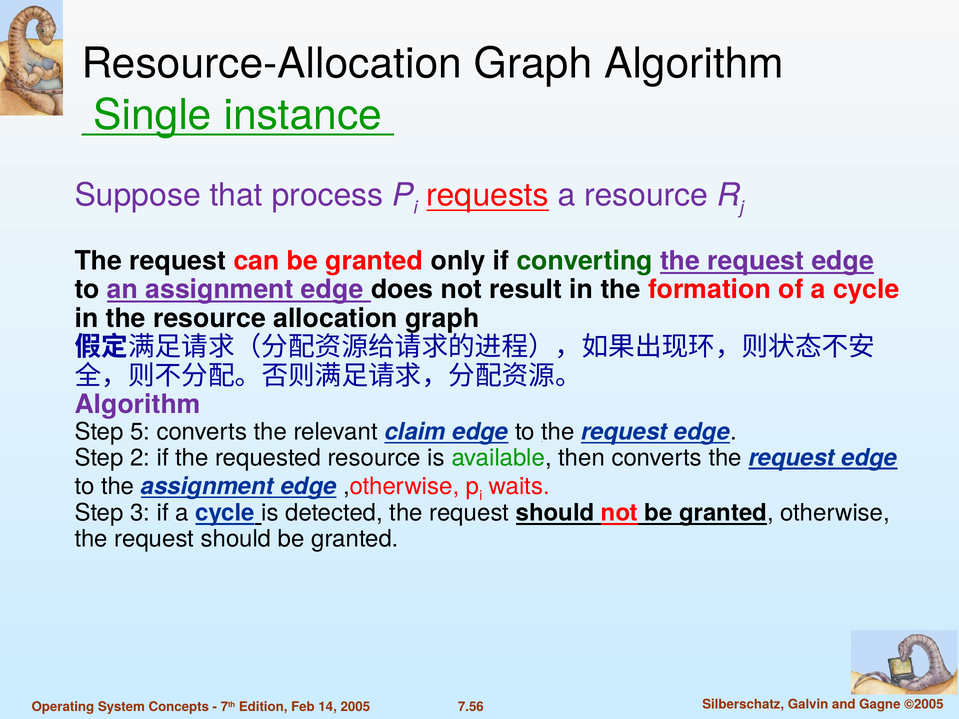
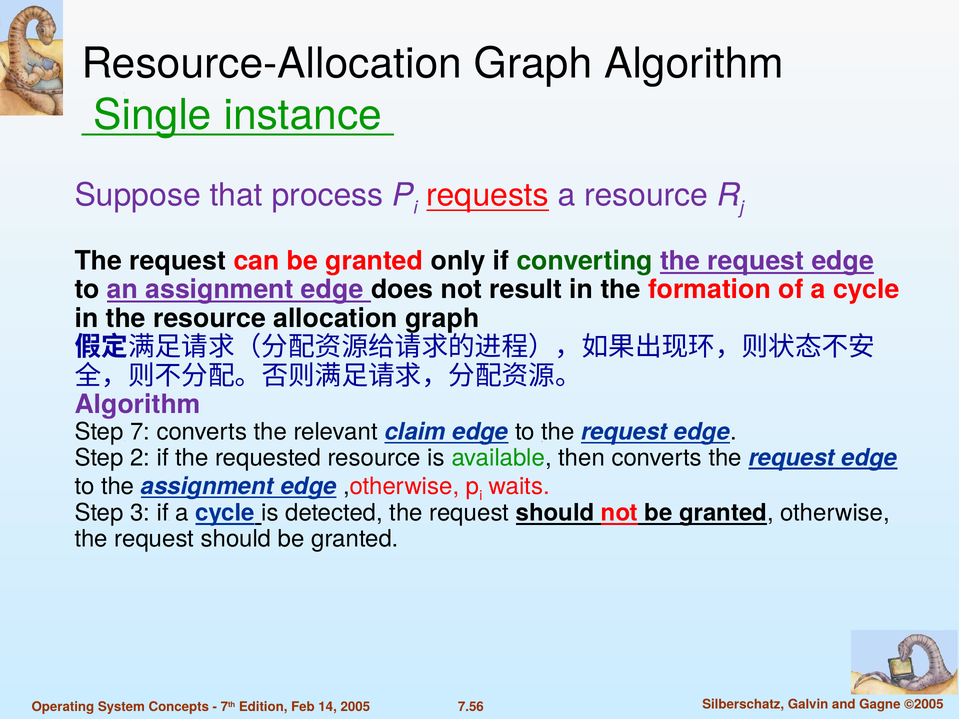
5: 5 -> 7
